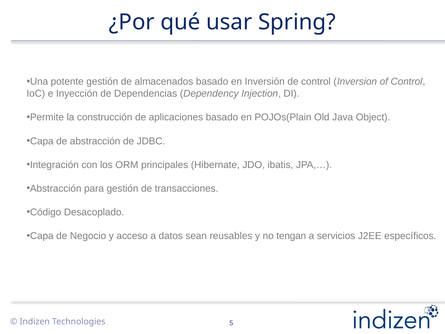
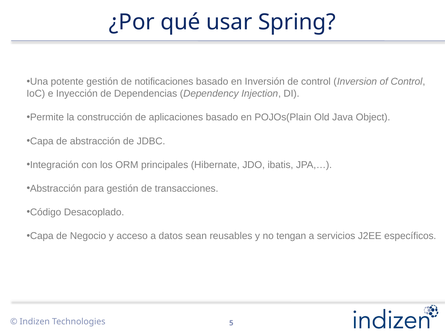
almacenados: almacenados -> notificaciones
